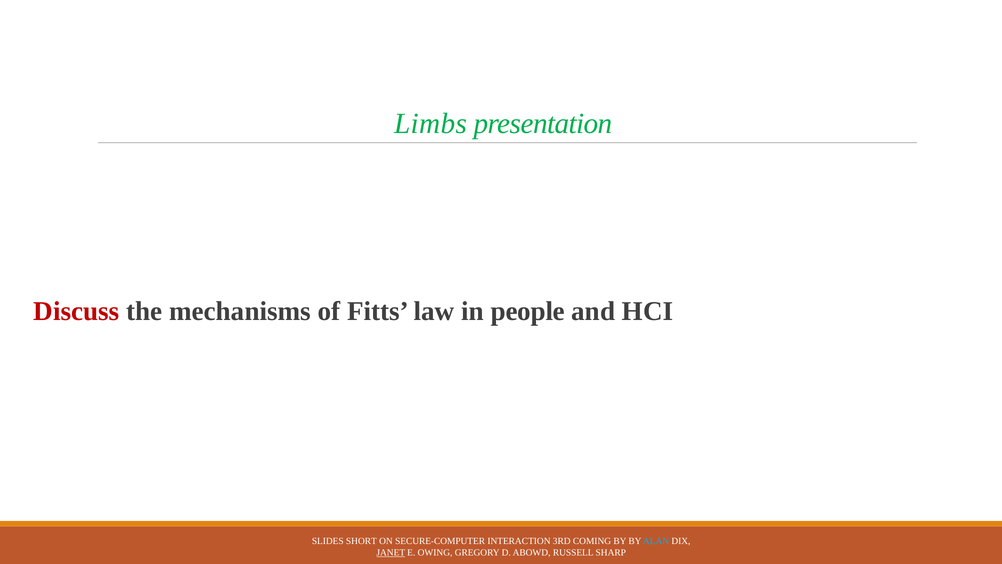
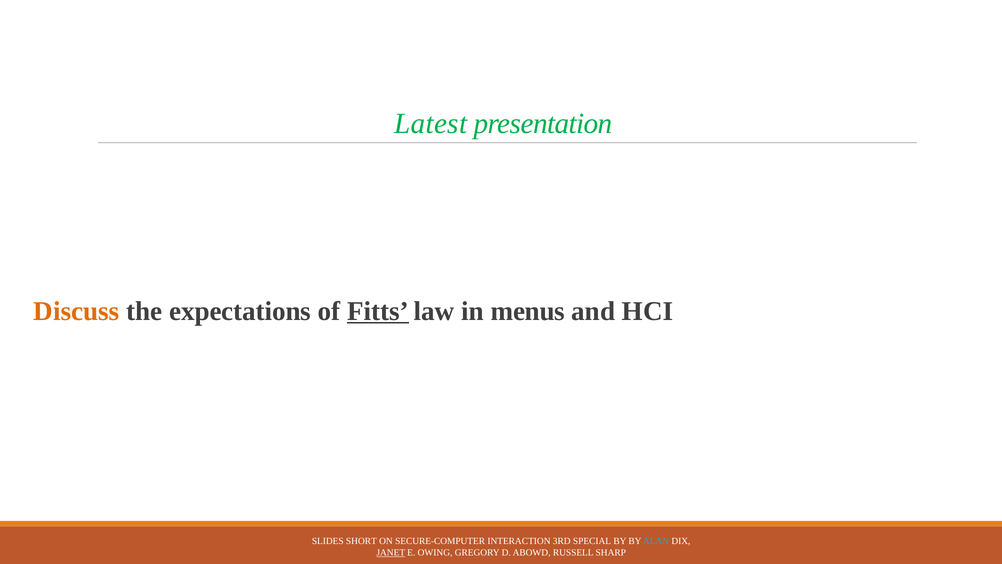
Limbs: Limbs -> Latest
Discuss colour: red -> orange
mechanisms: mechanisms -> expectations
Fitts underline: none -> present
people: people -> menus
COMING: COMING -> SPECIAL
